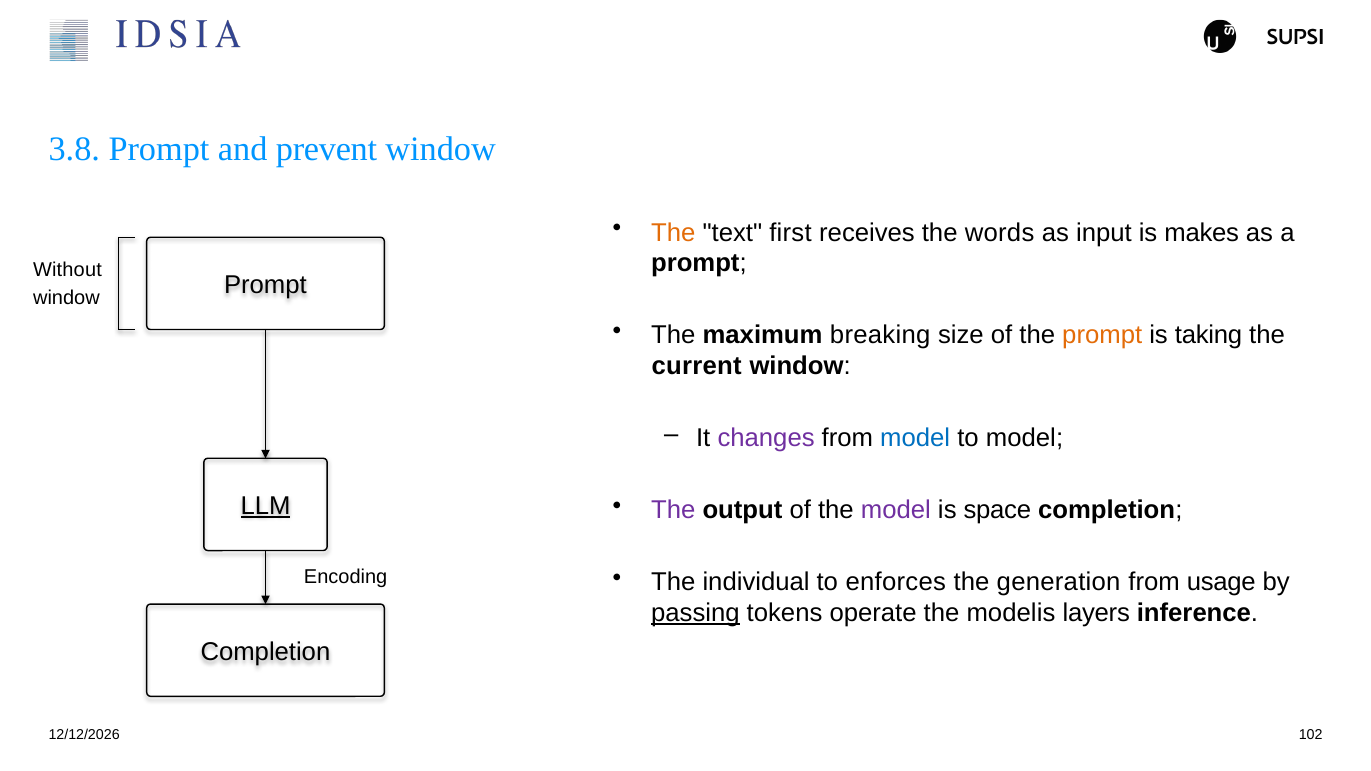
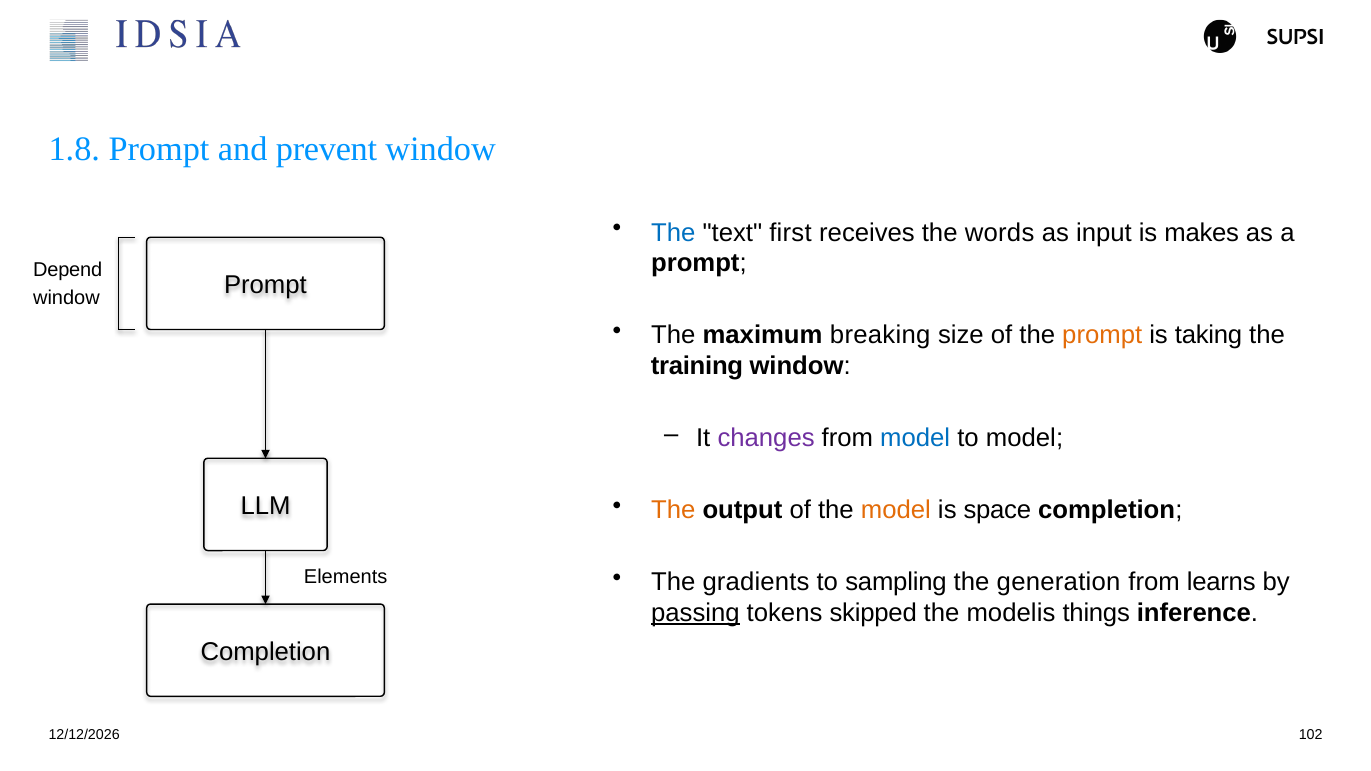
3.8: 3.8 -> 1.8
The at (673, 233) colour: orange -> blue
Without: Without -> Depend
current: current -> training
LLM underline: present -> none
The at (673, 510) colour: purple -> orange
model at (896, 510) colour: purple -> orange
Encoding: Encoding -> Elements
individual: individual -> gradients
enforces: enforces -> sampling
usage: usage -> learns
operate: operate -> skipped
layers: layers -> things
